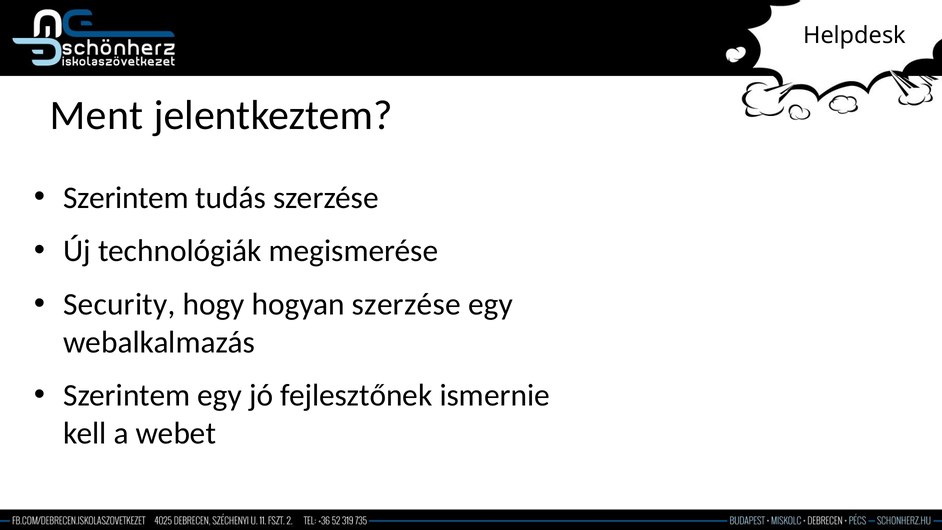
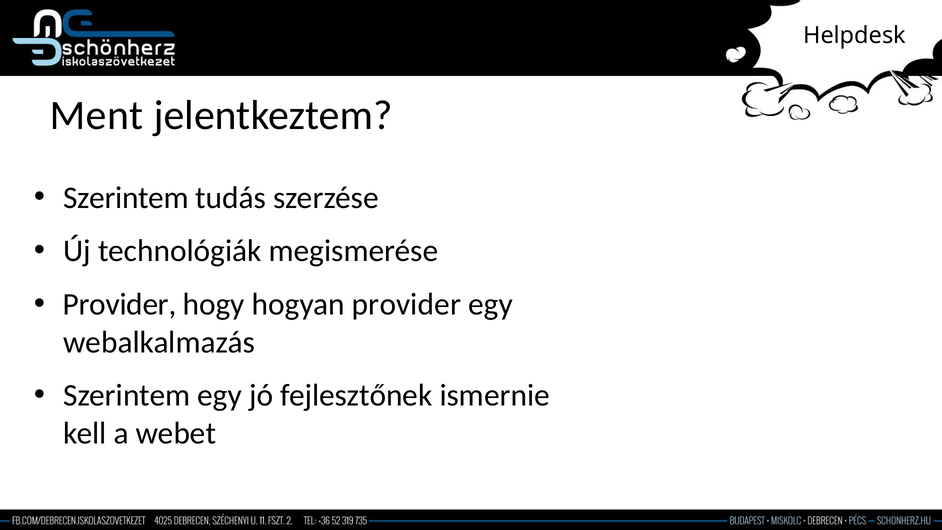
Security at (119, 304): Security -> Provider
hogyan szerzése: szerzése -> provider
